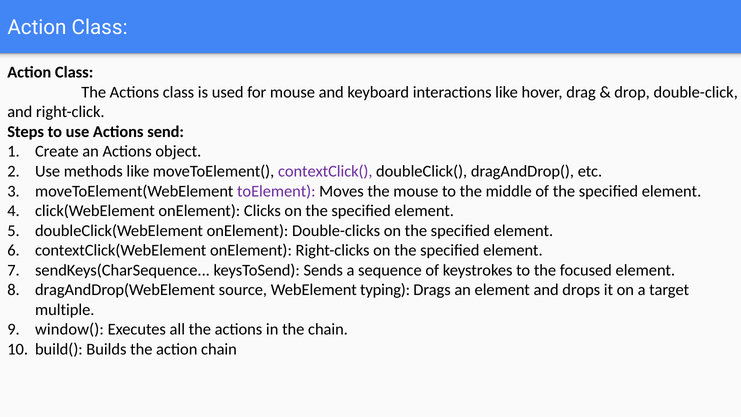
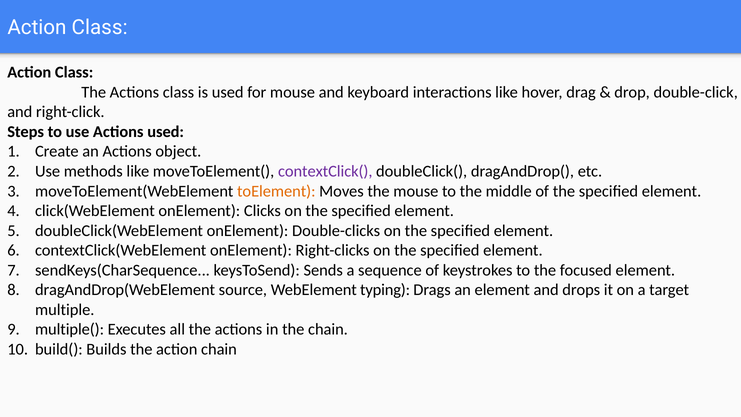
Actions send: send -> used
toElement colour: purple -> orange
window(: window( -> multiple(
